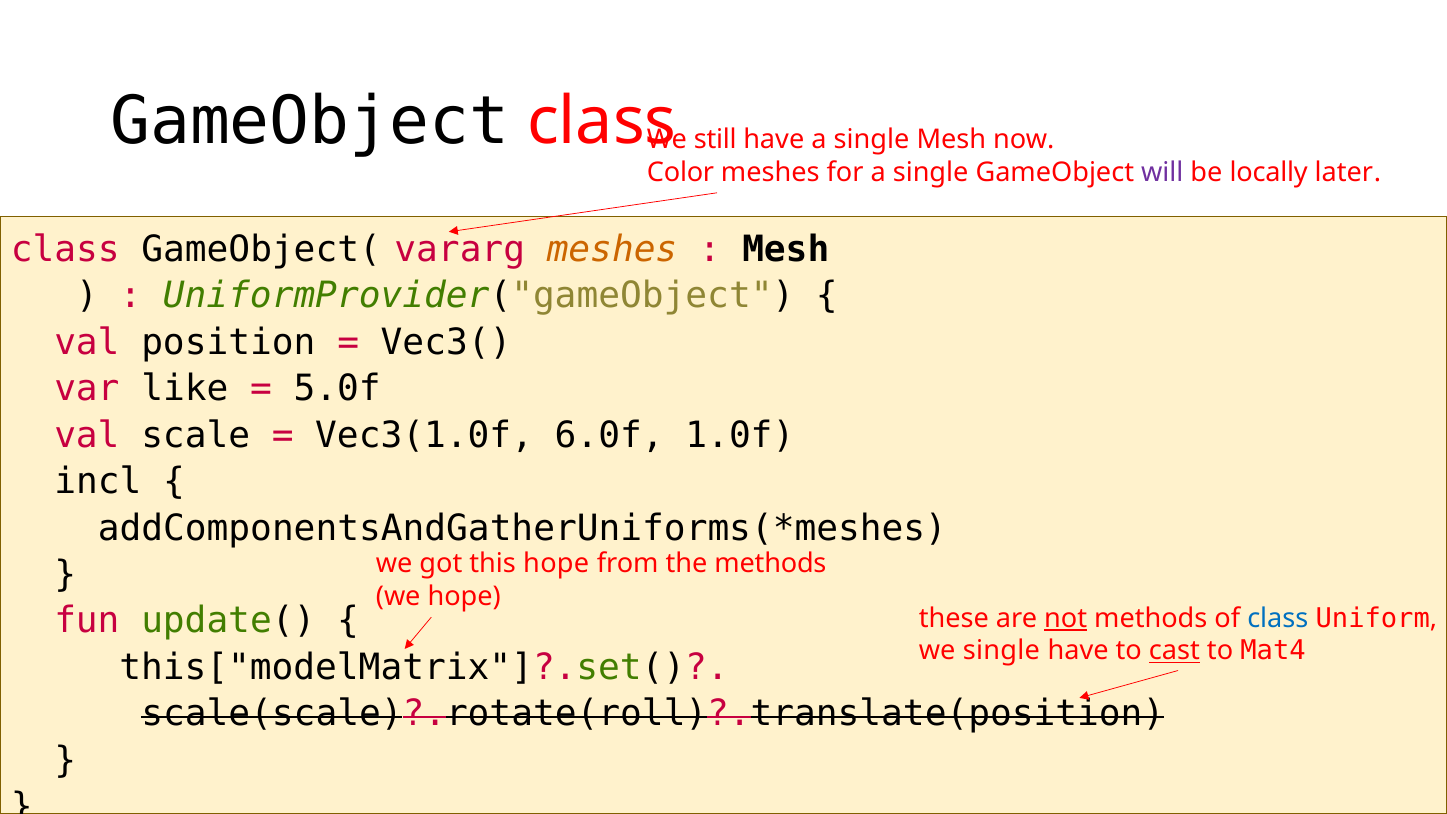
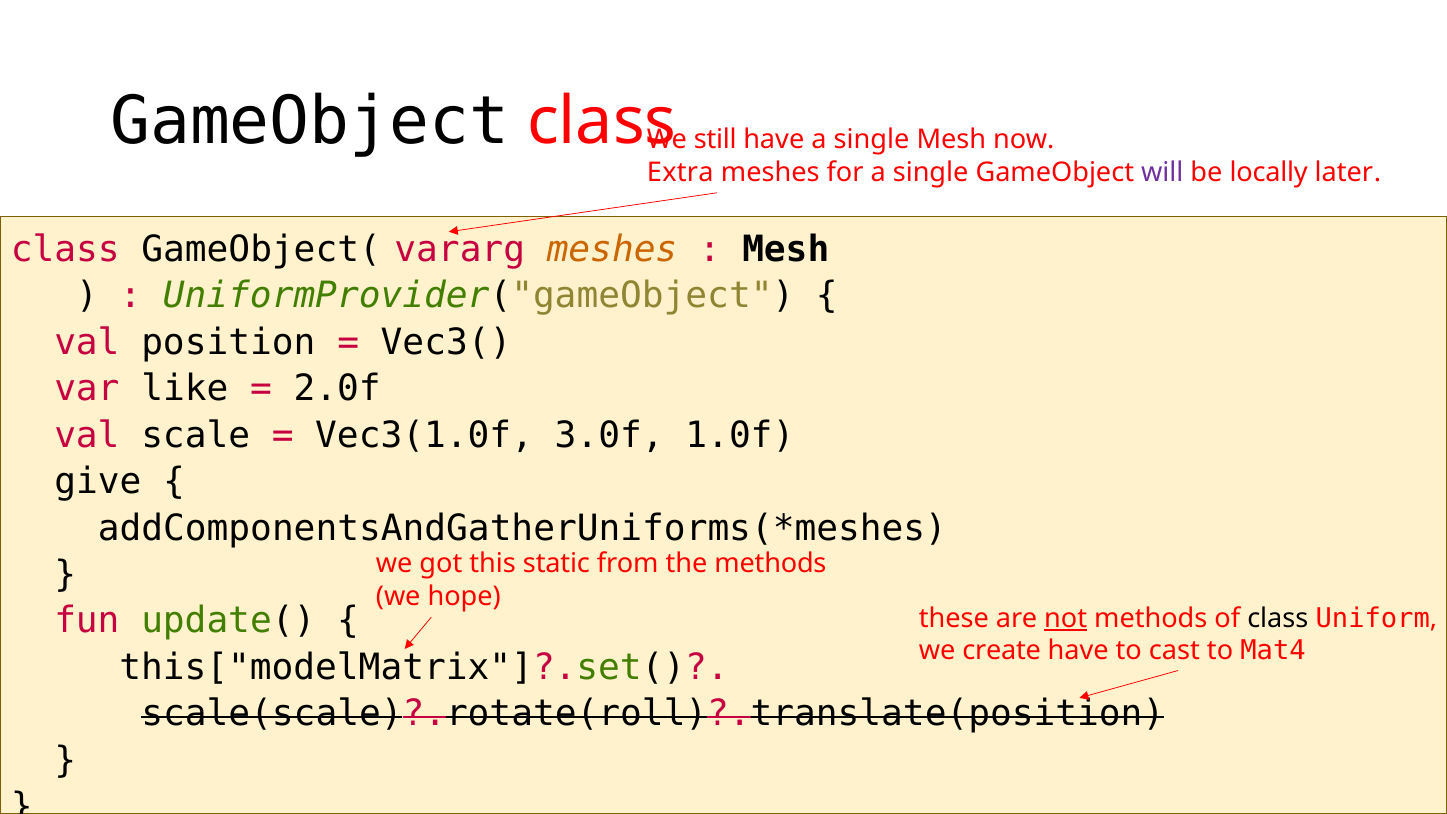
Color: Color -> Extra
5.0f: 5.0f -> 2.0f
6.0f: 6.0f -> 3.0f
incl: incl -> give
this hope: hope -> static
class at (1278, 618) colour: blue -> black
we single: single -> create
cast underline: present -> none
